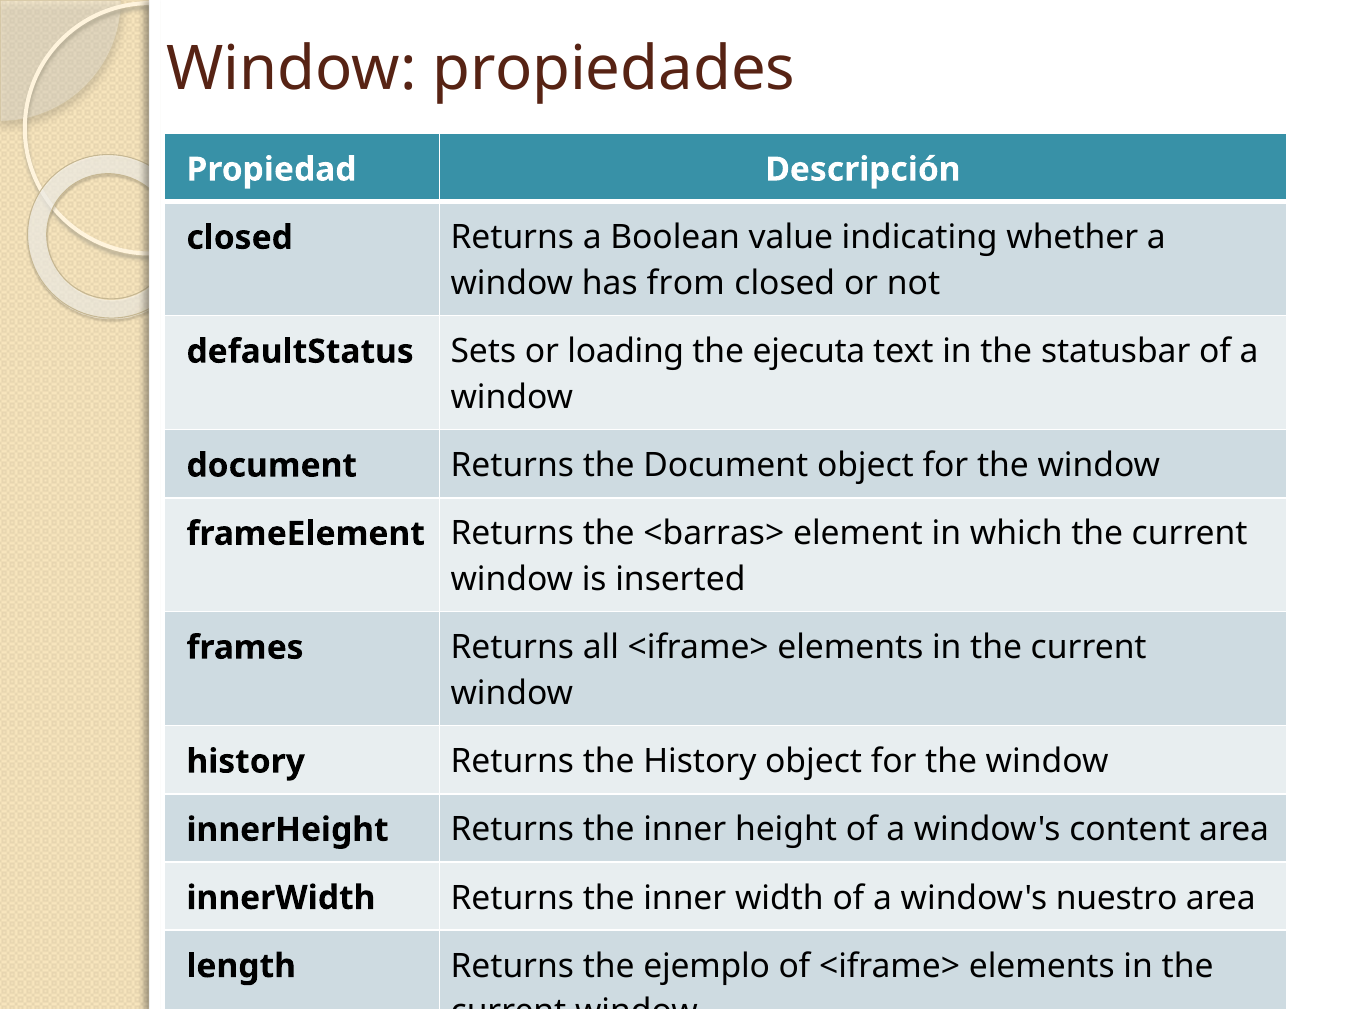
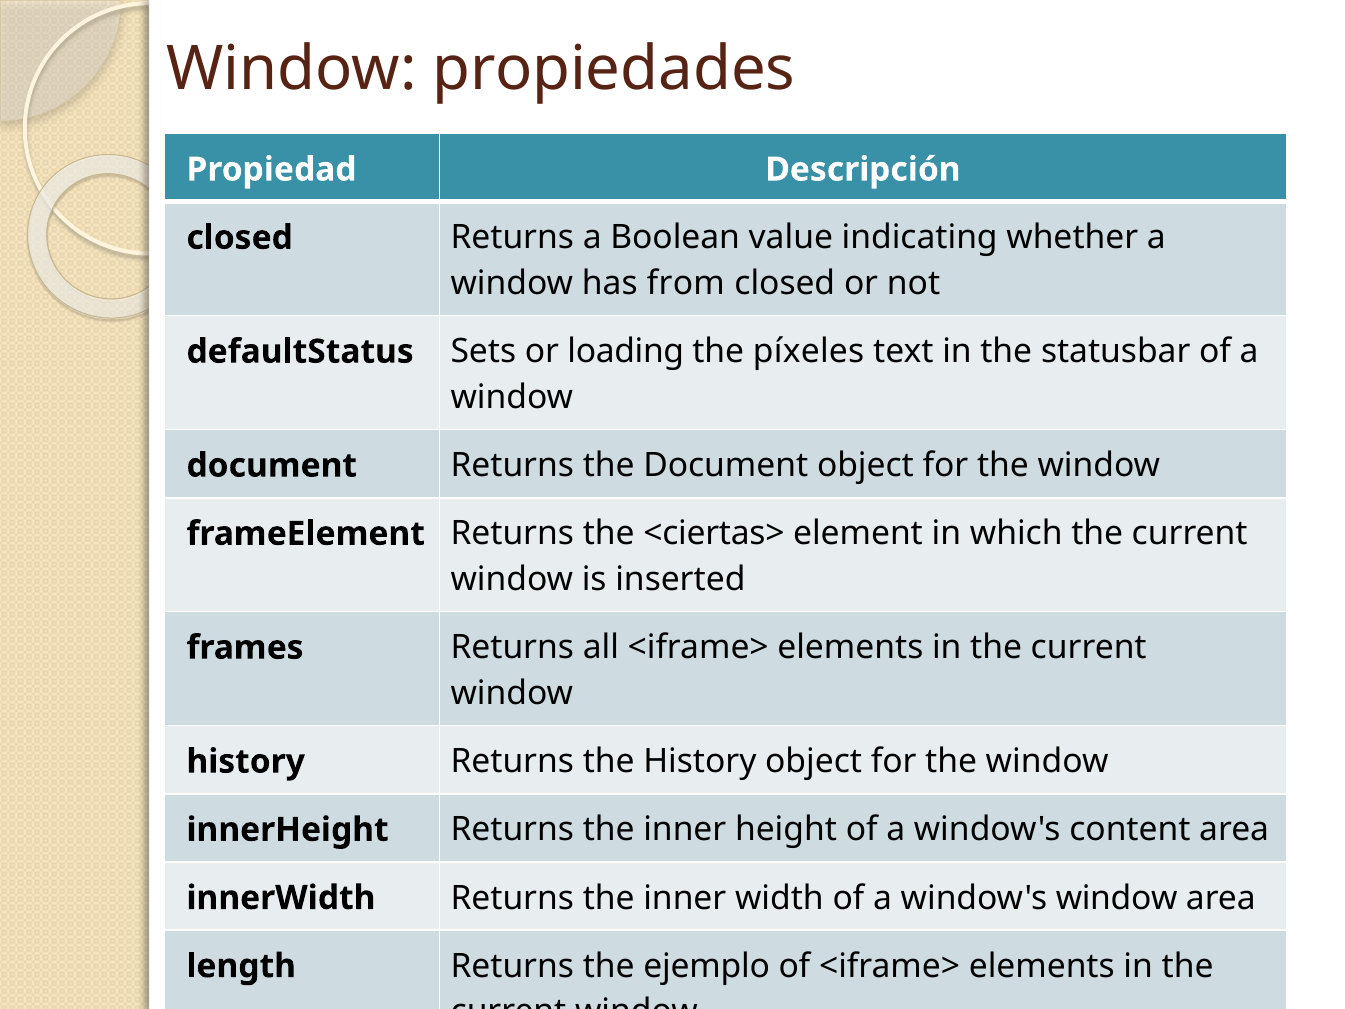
ejecuta: ejecuta -> píxeles
<barras>: <barras> -> <ciertas>
window's nuestro: nuestro -> window
